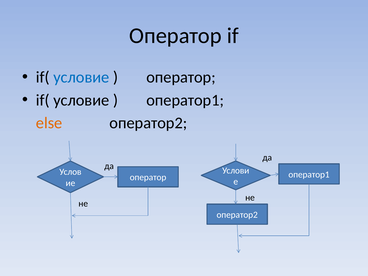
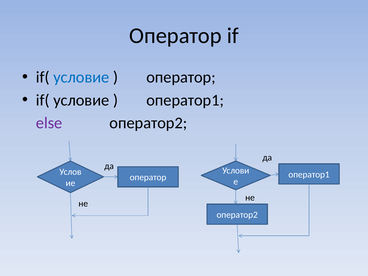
else colour: orange -> purple
